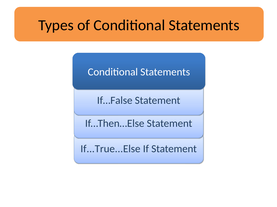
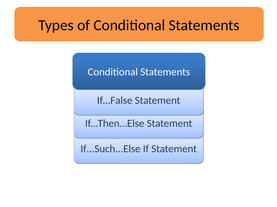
If...True...Else: If...True...Else -> If...Such...Else
